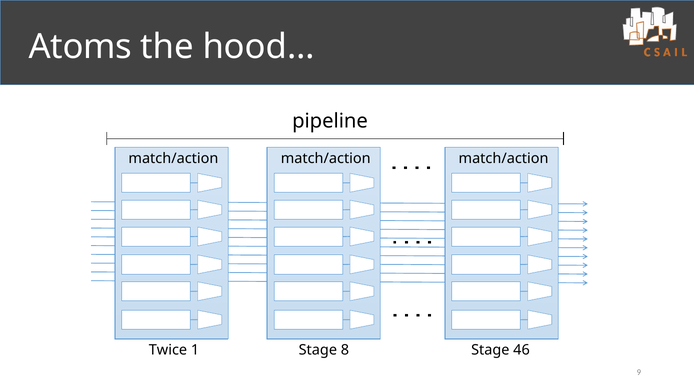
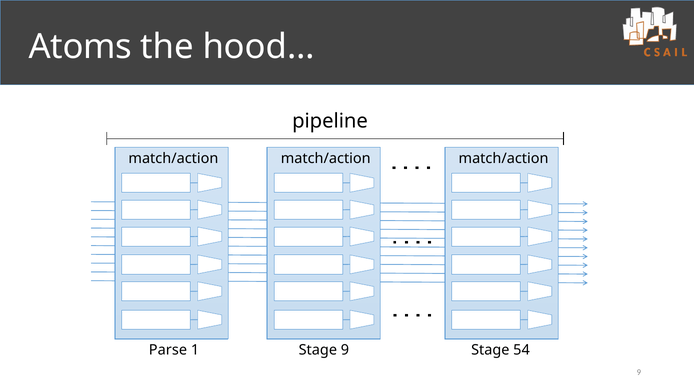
Twice: Twice -> Parse
Stage 8: 8 -> 9
46: 46 -> 54
